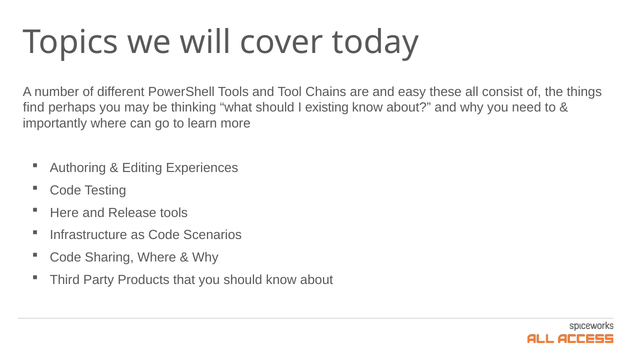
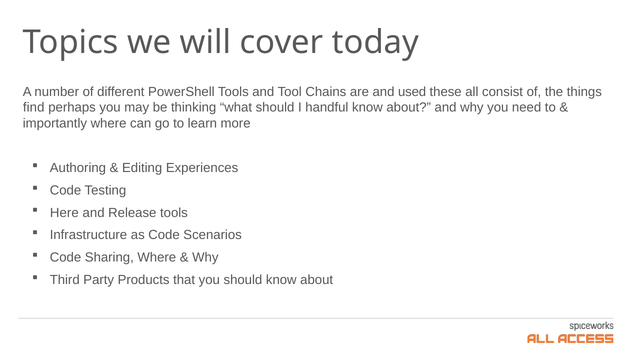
easy: easy -> used
existing: existing -> handful
